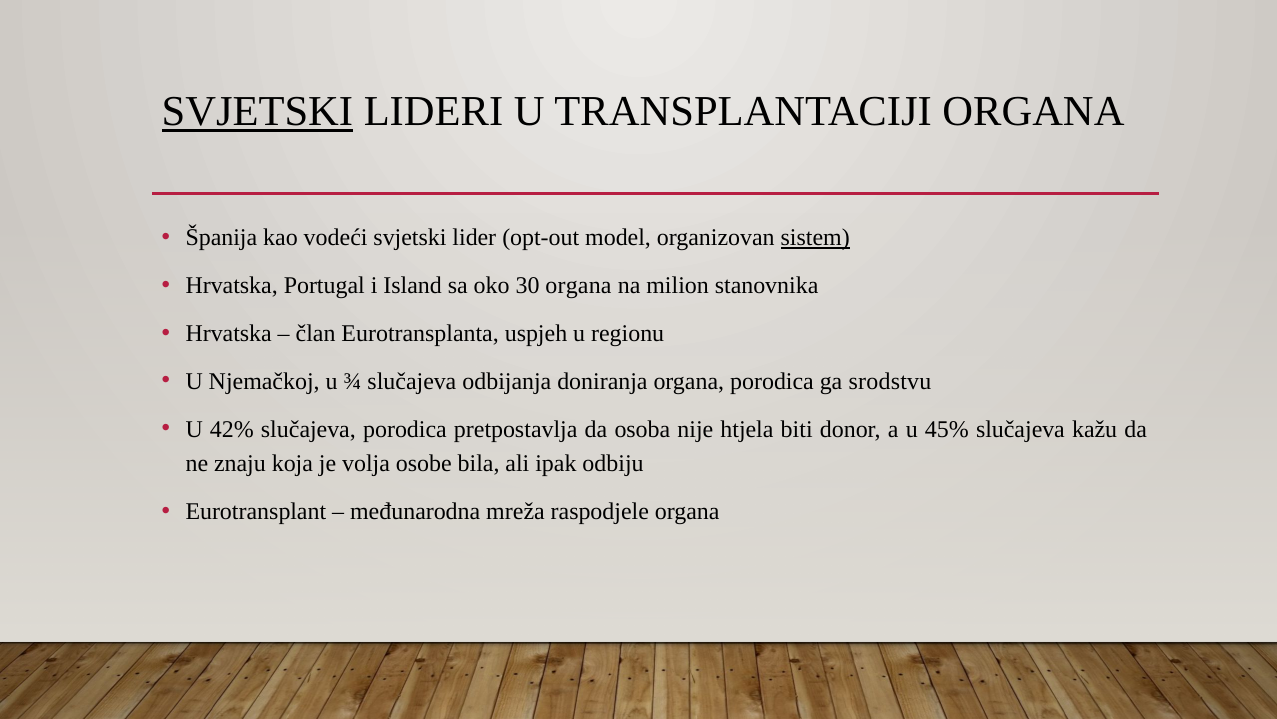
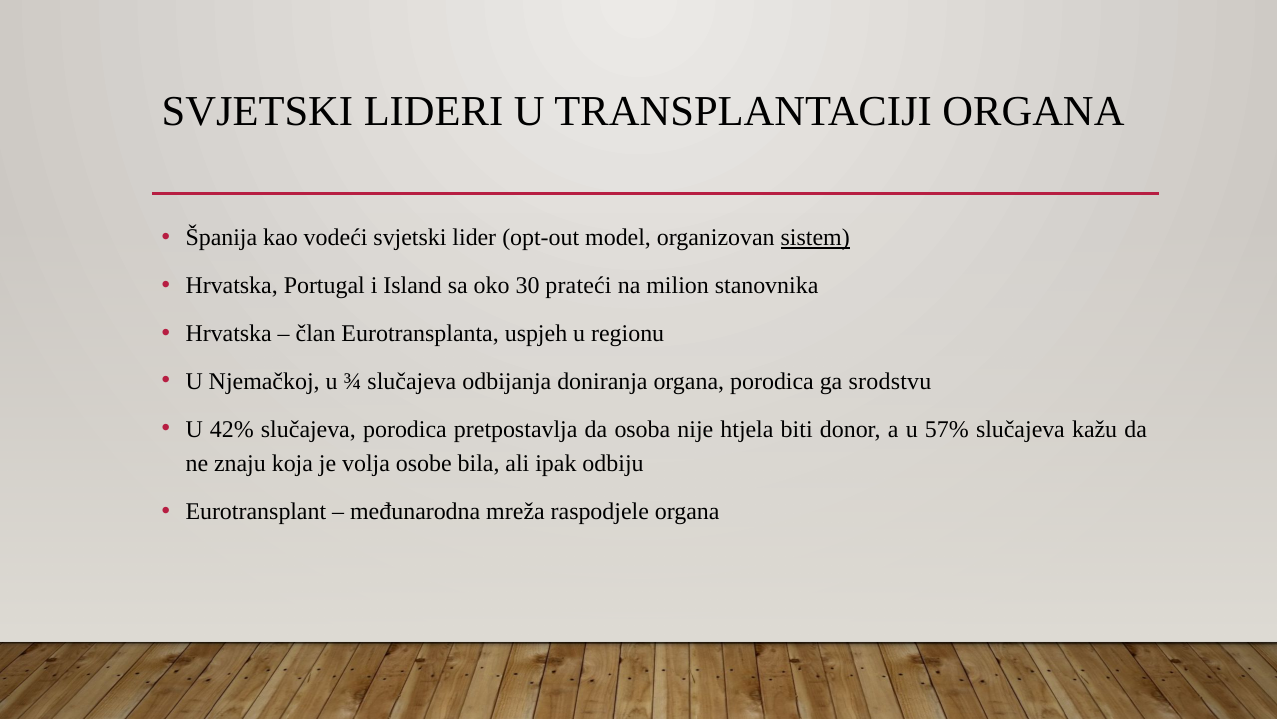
SVJETSKI at (257, 112) underline: present -> none
30 organa: organa -> prateći
45%: 45% -> 57%
